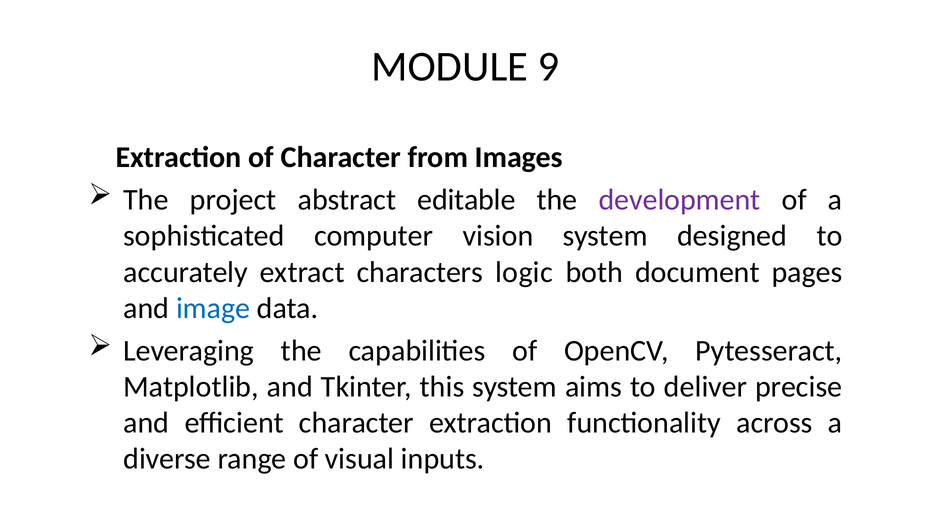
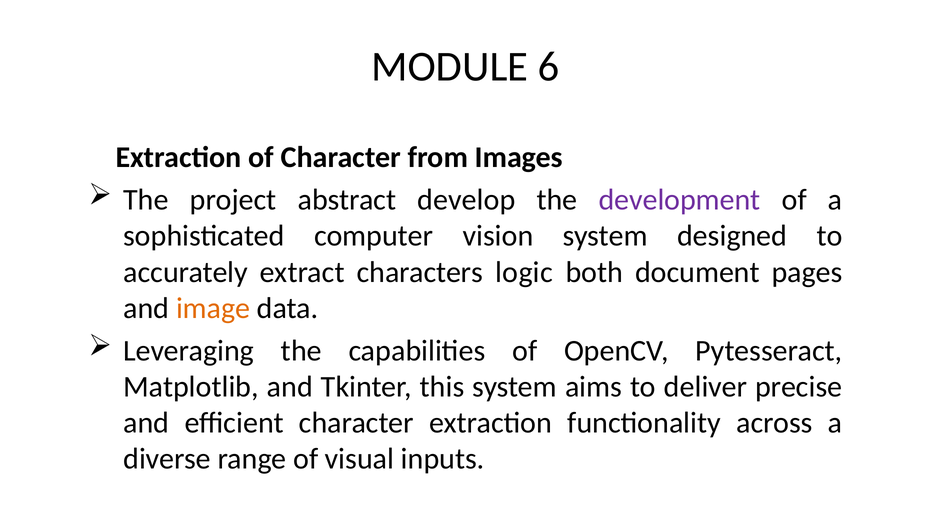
9: 9 -> 6
editable: editable -> develop
image colour: blue -> orange
